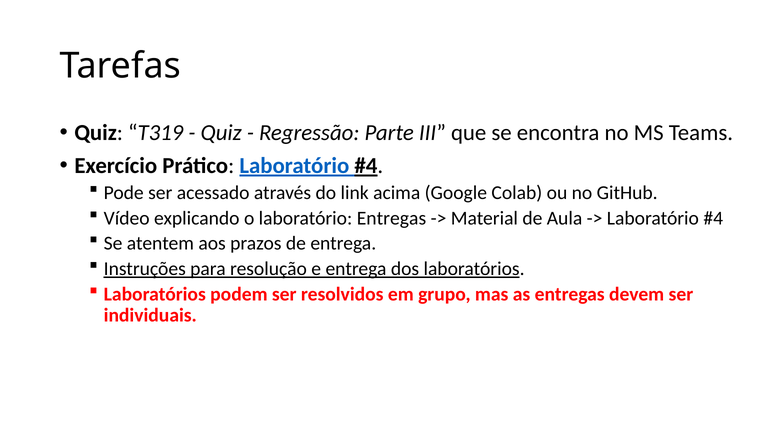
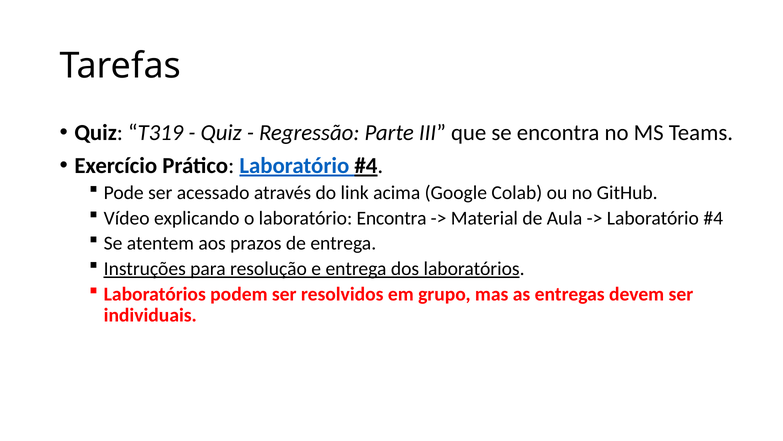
laboratório Entregas: Entregas -> Encontra
